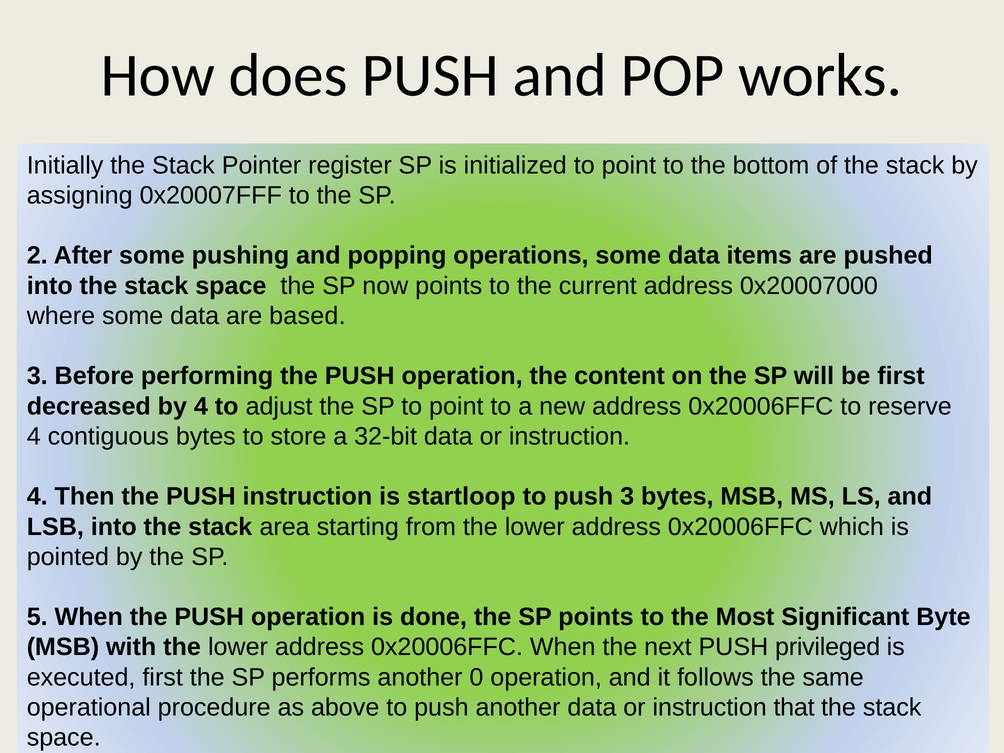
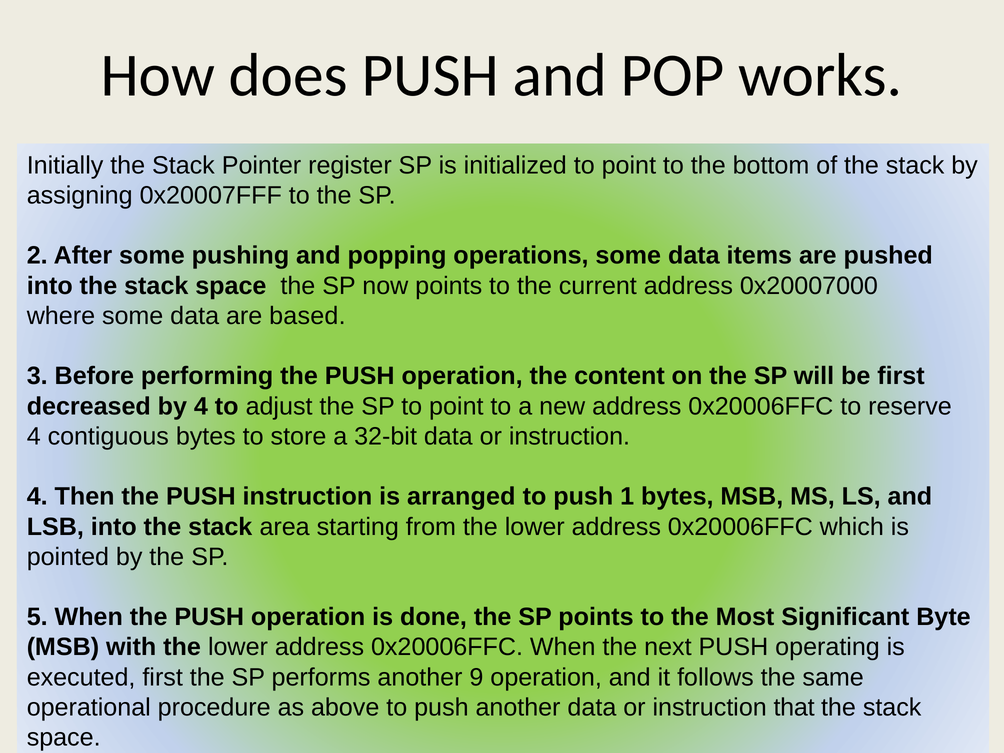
startloop: startloop -> arranged
push 3: 3 -> 1
privileged: privileged -> operating
0: 0 -> 9
